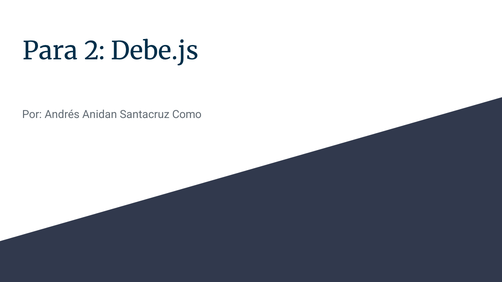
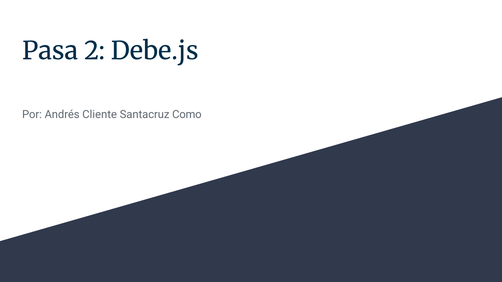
Para: Para -> Pasa
Anidan: Anidan -> Cliente
